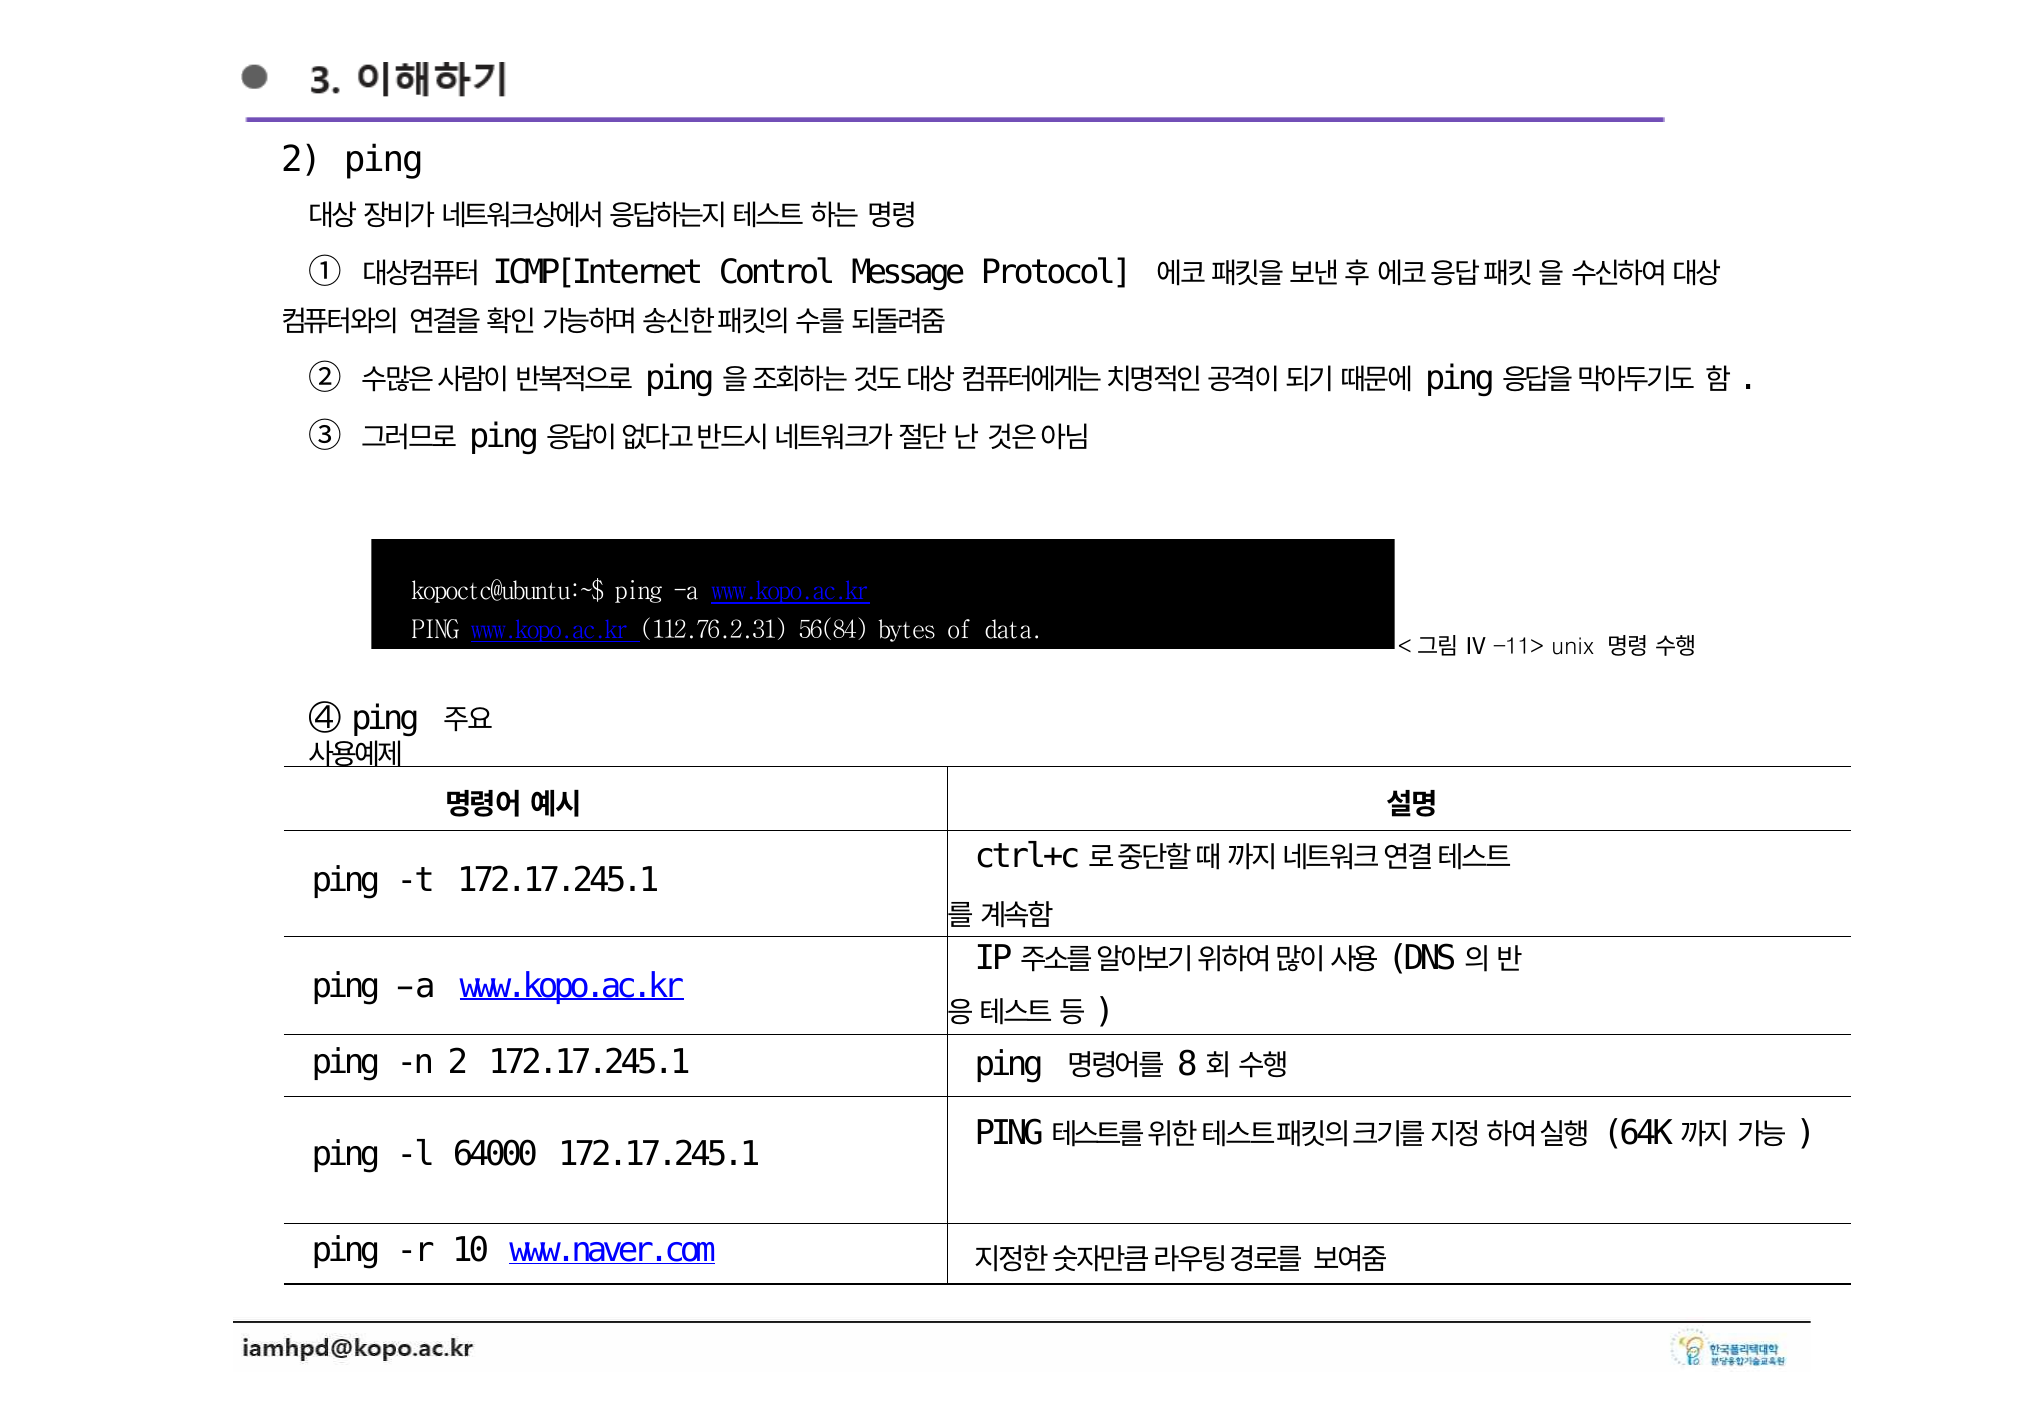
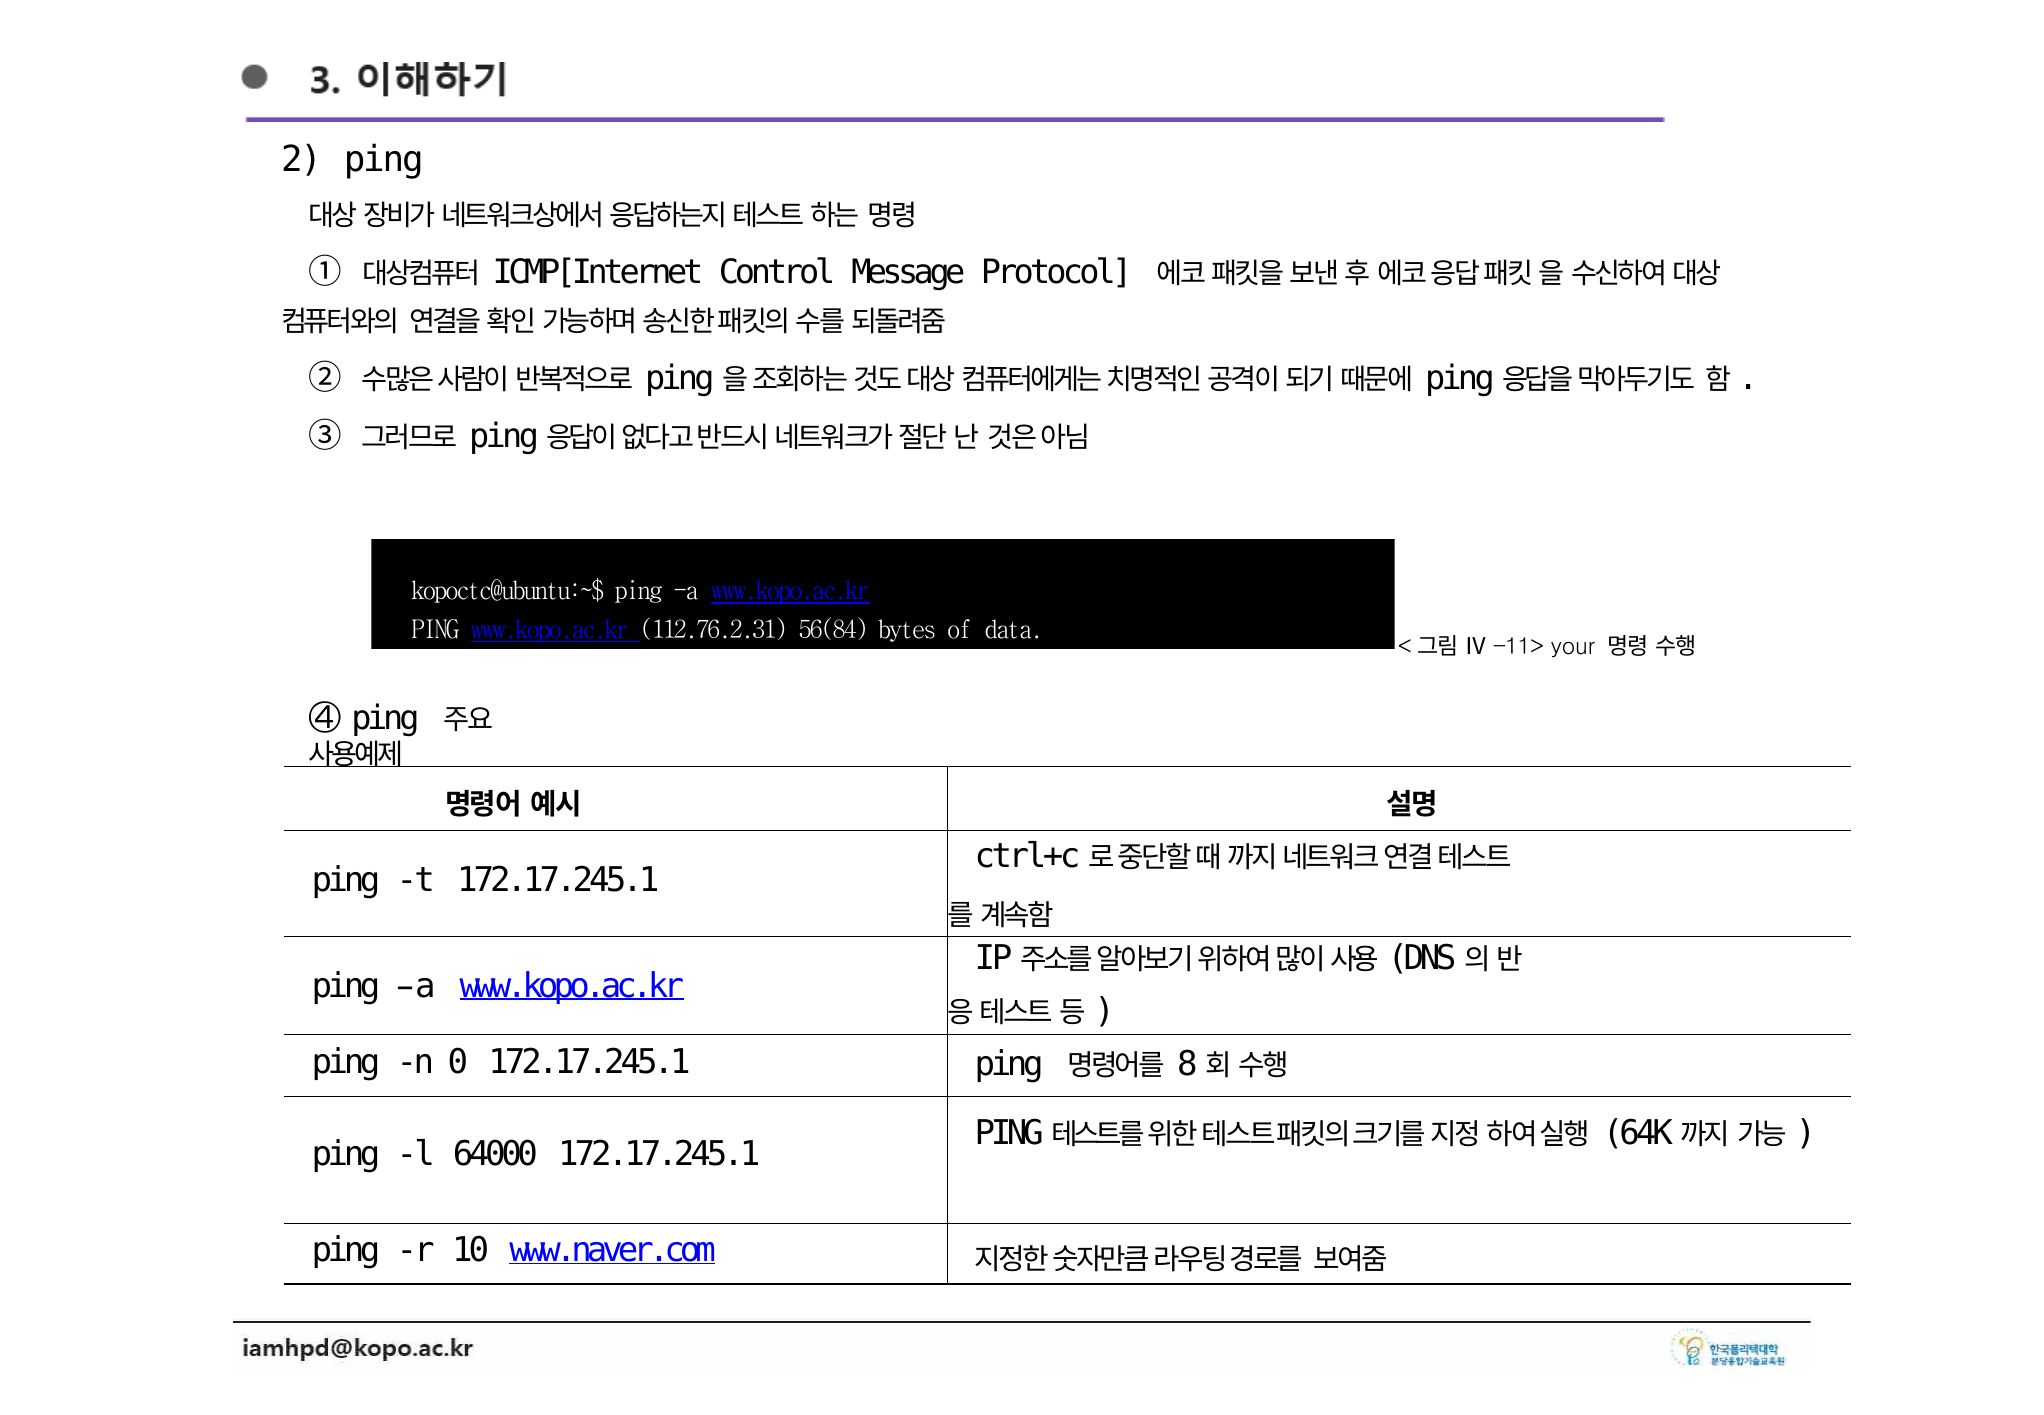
unix: unix -> your
n 2: 2 -> 0
